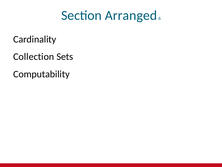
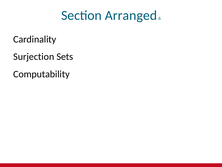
Collection: Collection -> Surjection
